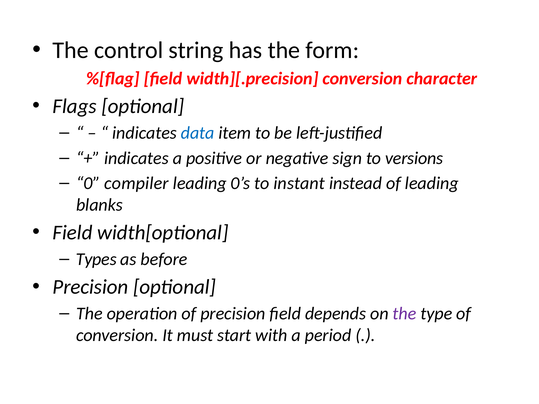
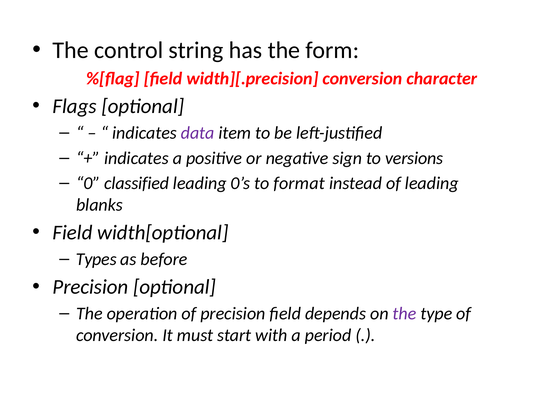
data colour: blue -> purple
compiler: compiler -> classified
instant: instant -> format
